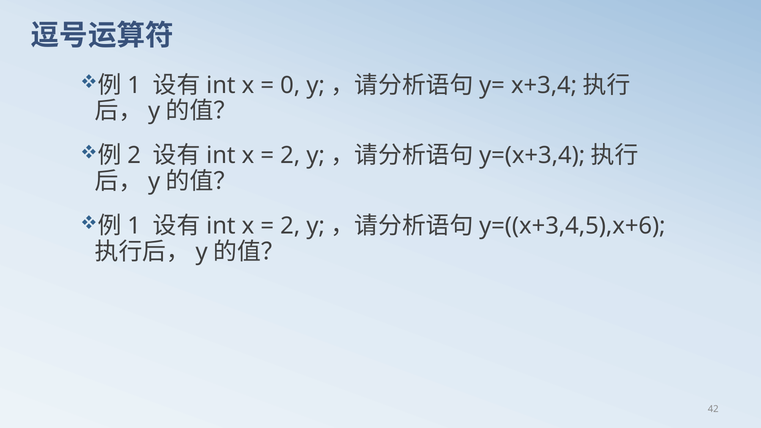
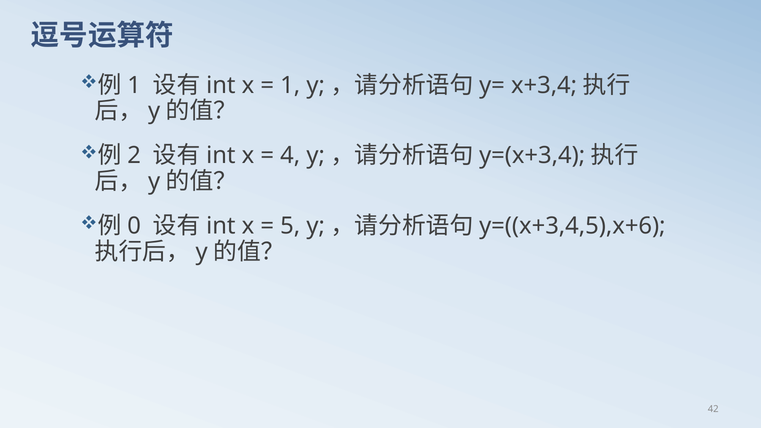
0 at (290, 85): 0 -> 1
2 at (290, 156): 2 -> 4
1 at (134, 226): 1 -> 0
2 at (290, 226): 2 -> 5
